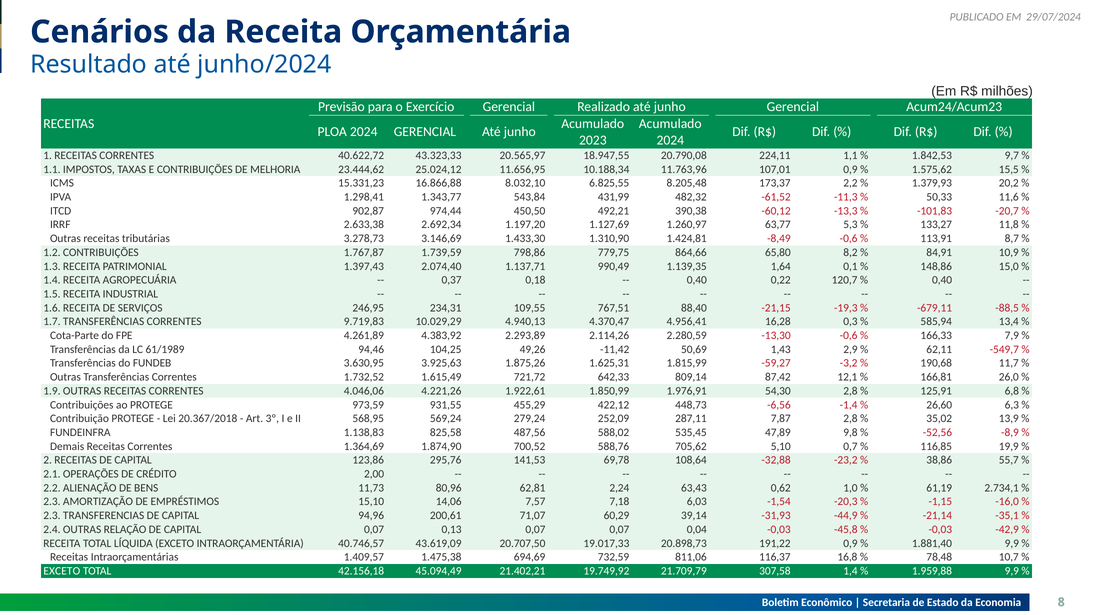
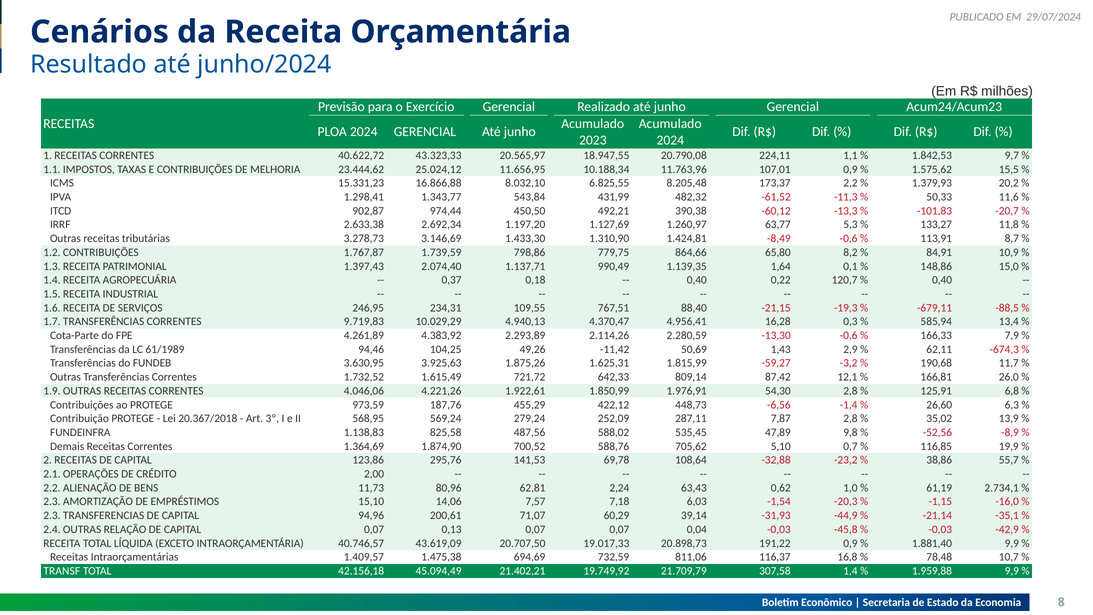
-549,7: -549,7 -> -674,3
931,55: 931,55 -> 187,76
EXCETO at (62, 571): EXCETO -> TRANSF
